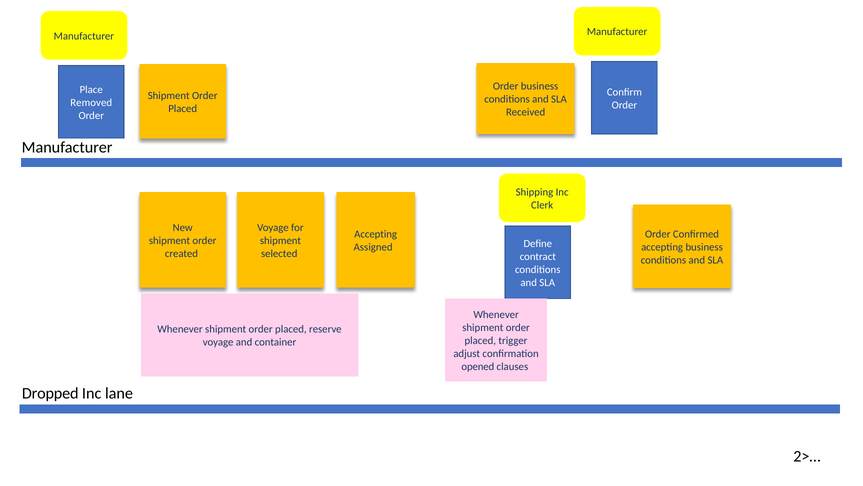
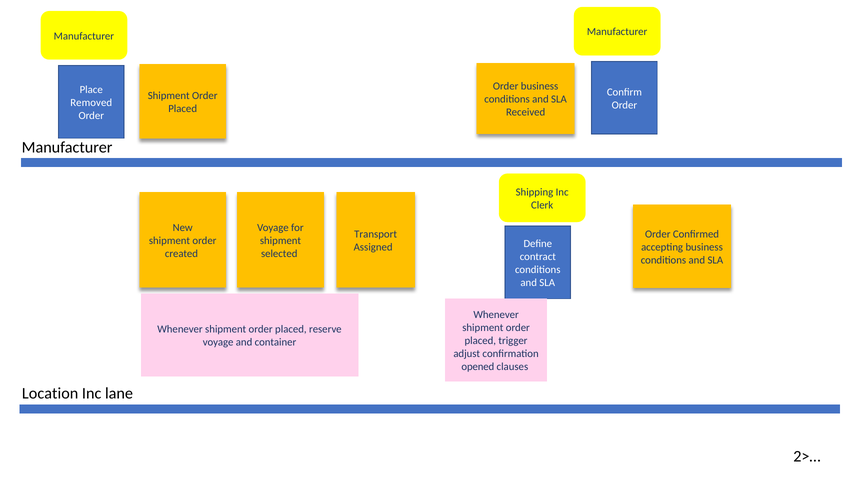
Accepting at (376, 234): Accepting -> Transport
Dropped: Dropped -> Location
